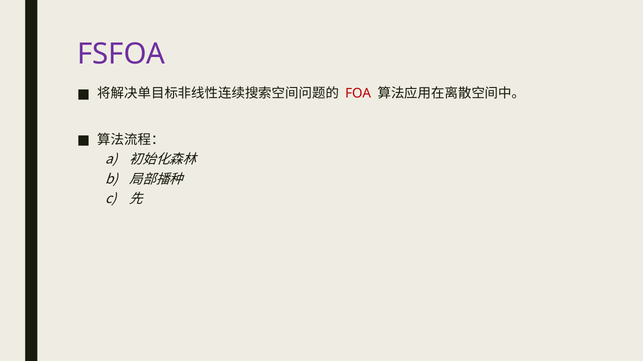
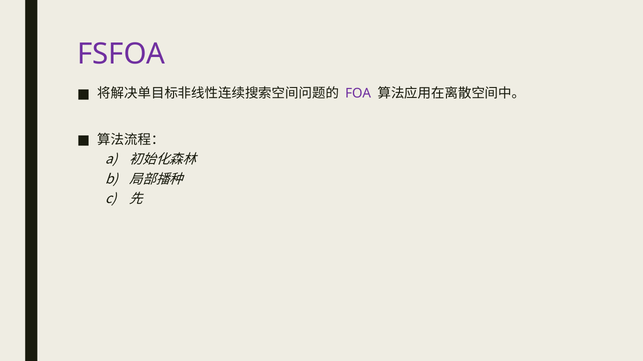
FOA colour: red -> purple
